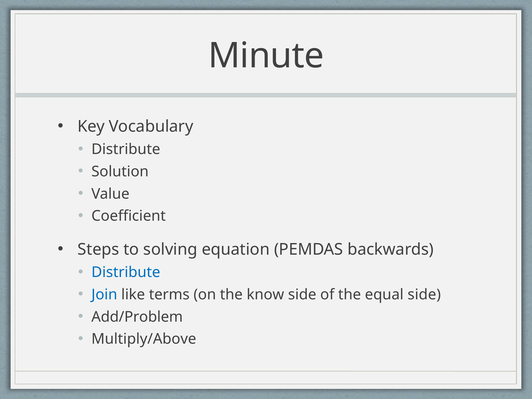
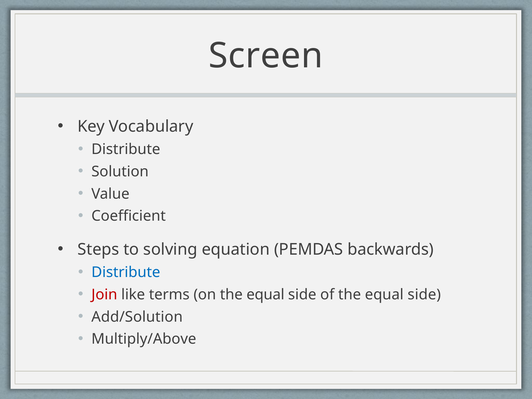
Minute: Minute -> Screen
Join colour: blue -> red
on the know: know -> equal
Add/Problem: Add/Problem -> Add/Solution
